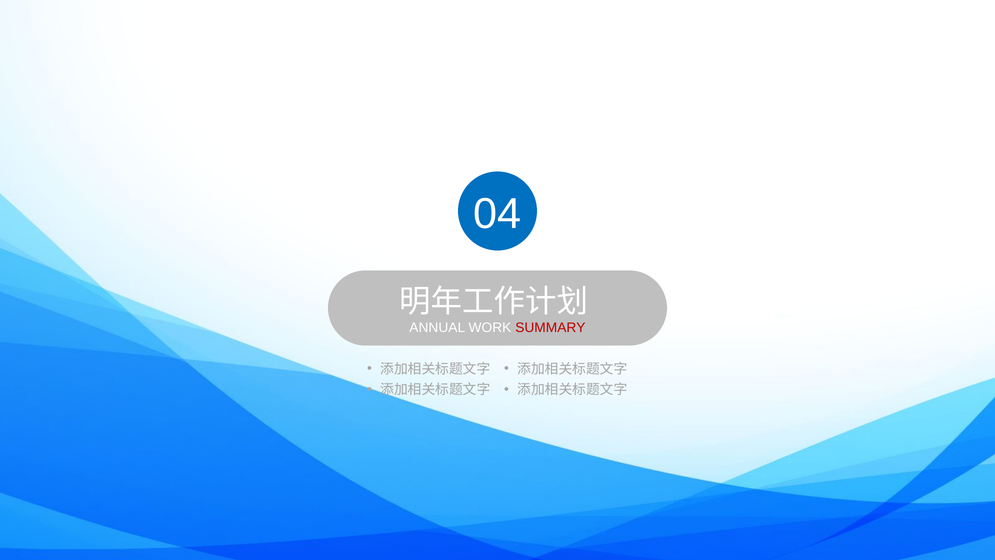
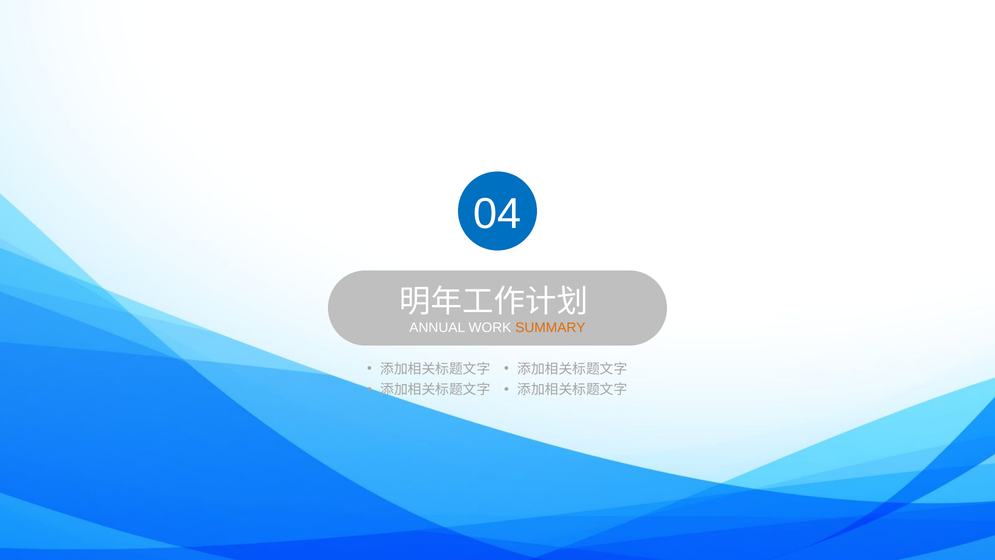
SUMMARY colour: red -> orange
